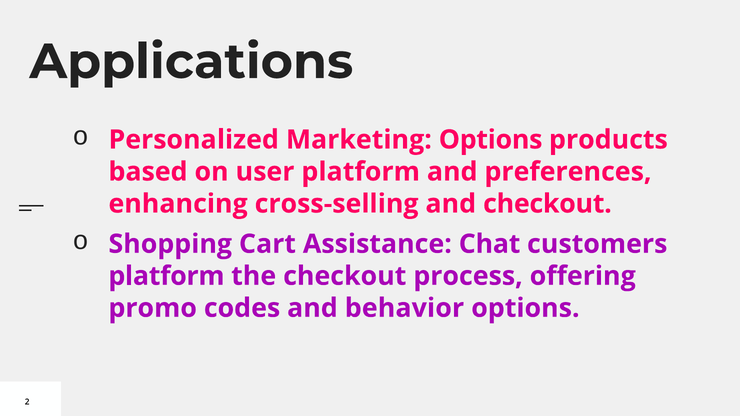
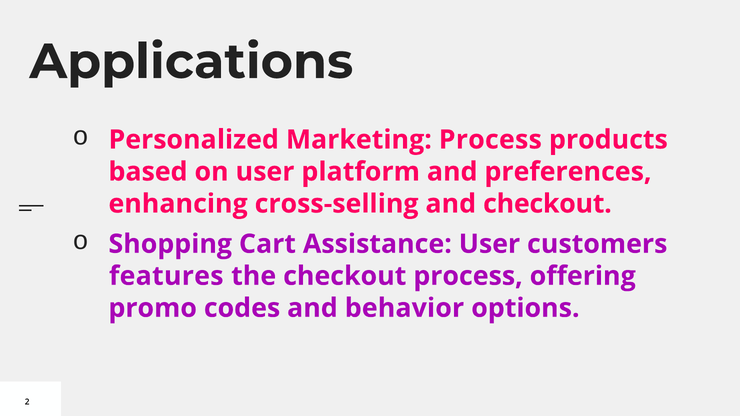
Marketing Options: Options -> Process
Assistance Chat: Chat -> User
platform at (166, 276): platform -> features
